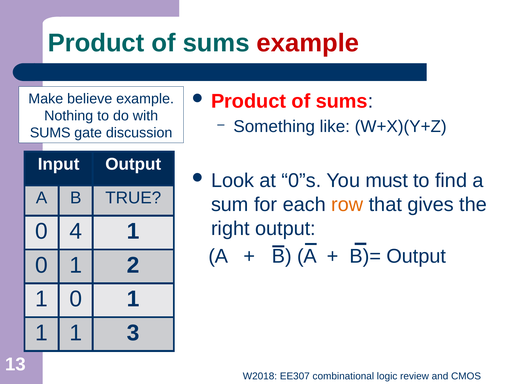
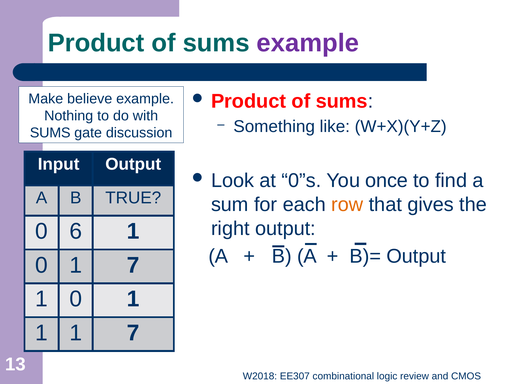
example at (308, 43) colour: red -> purple
must: must -> once
4: 4 -> 6
0 1 2: 2 -> 7
1 1 3: 3 -> 7
